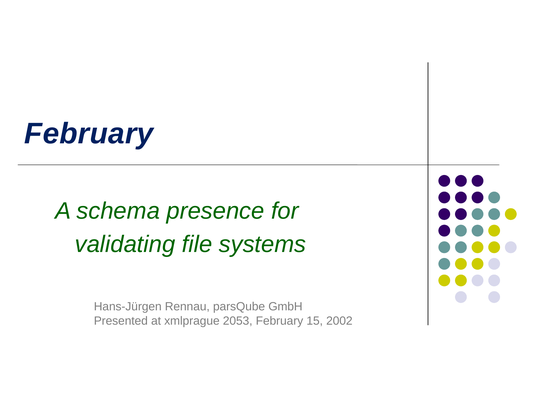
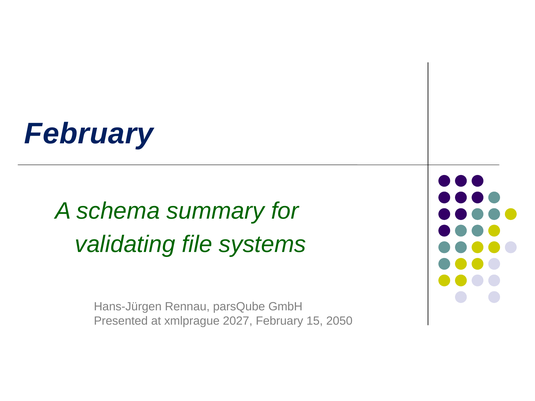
presence: presence -> summary
2053: 2053 -> 2027
2002: 2002 -> 2050
